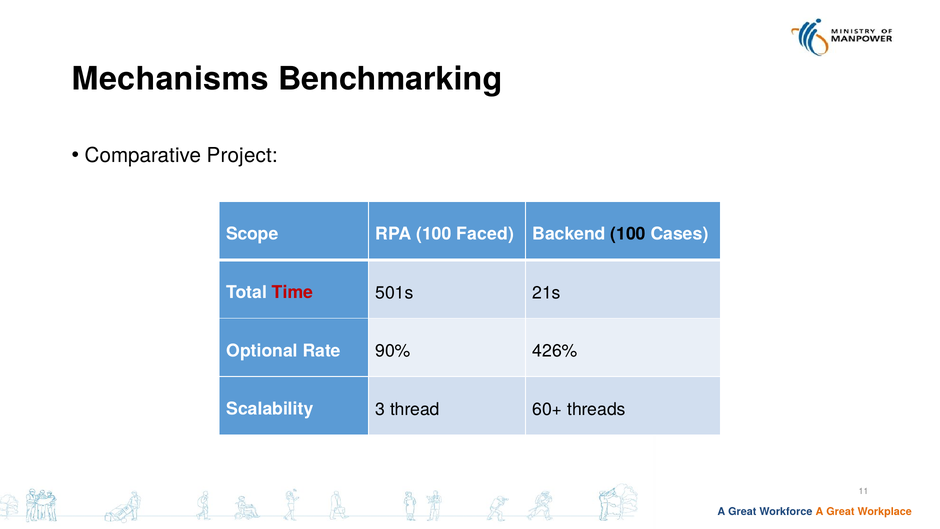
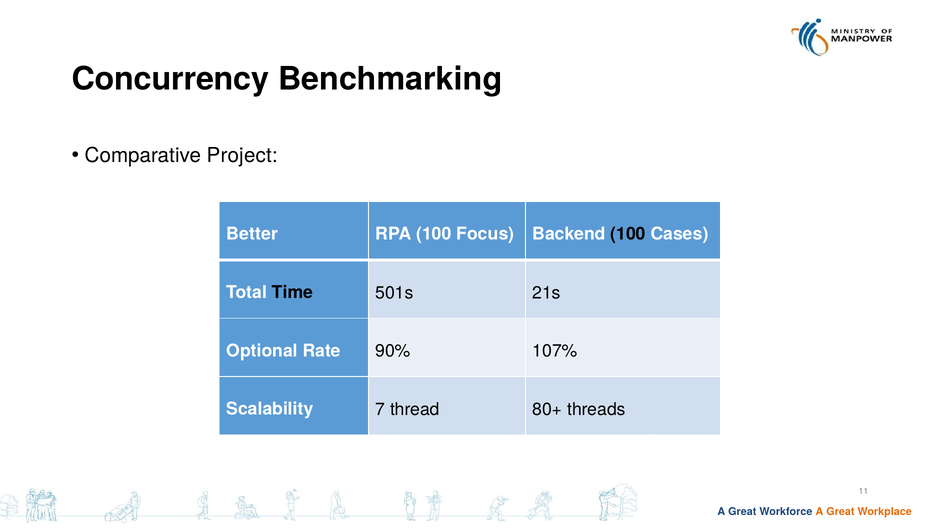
Mechanisms: Mechanisms -> Concurrency
Scope: Scope -> Better
Faced: Faced -> Focus
Time colour: red -> black
426%: 426% -> 107%
3: 3 -> 7
60+: 60+ -> 80+
